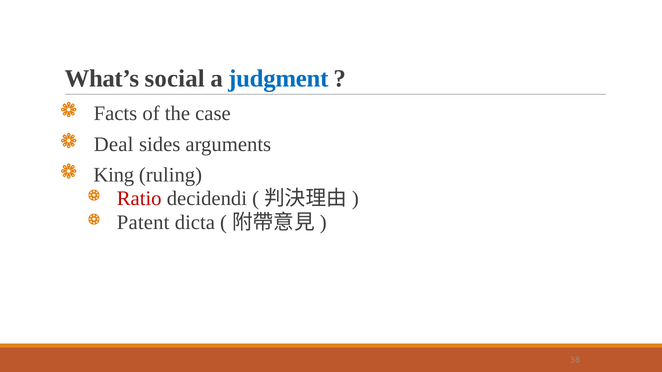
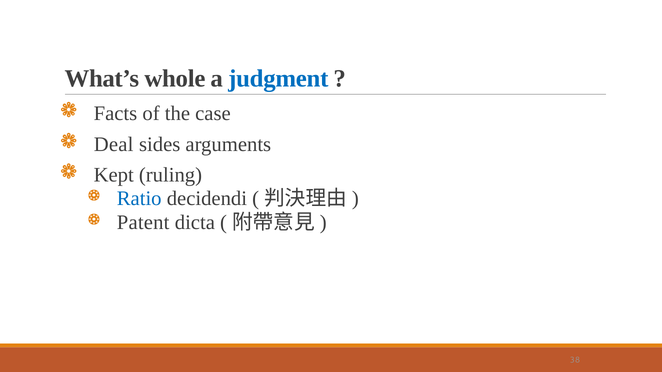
social: social -> whole
King: King -> Kept
Ratio colour: red -> blue
